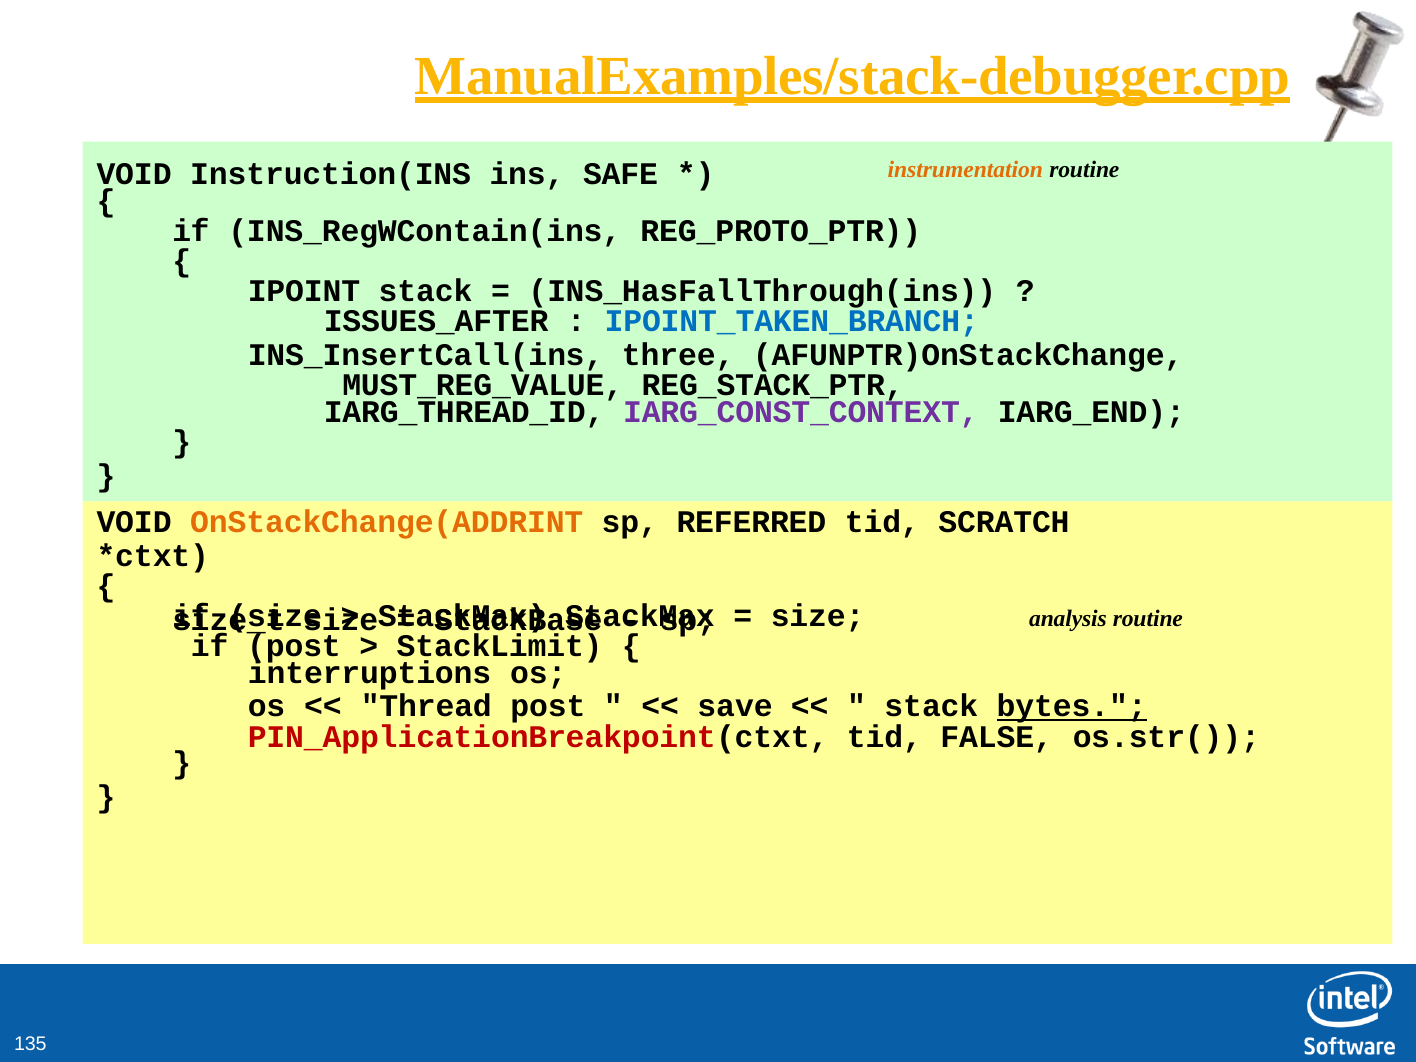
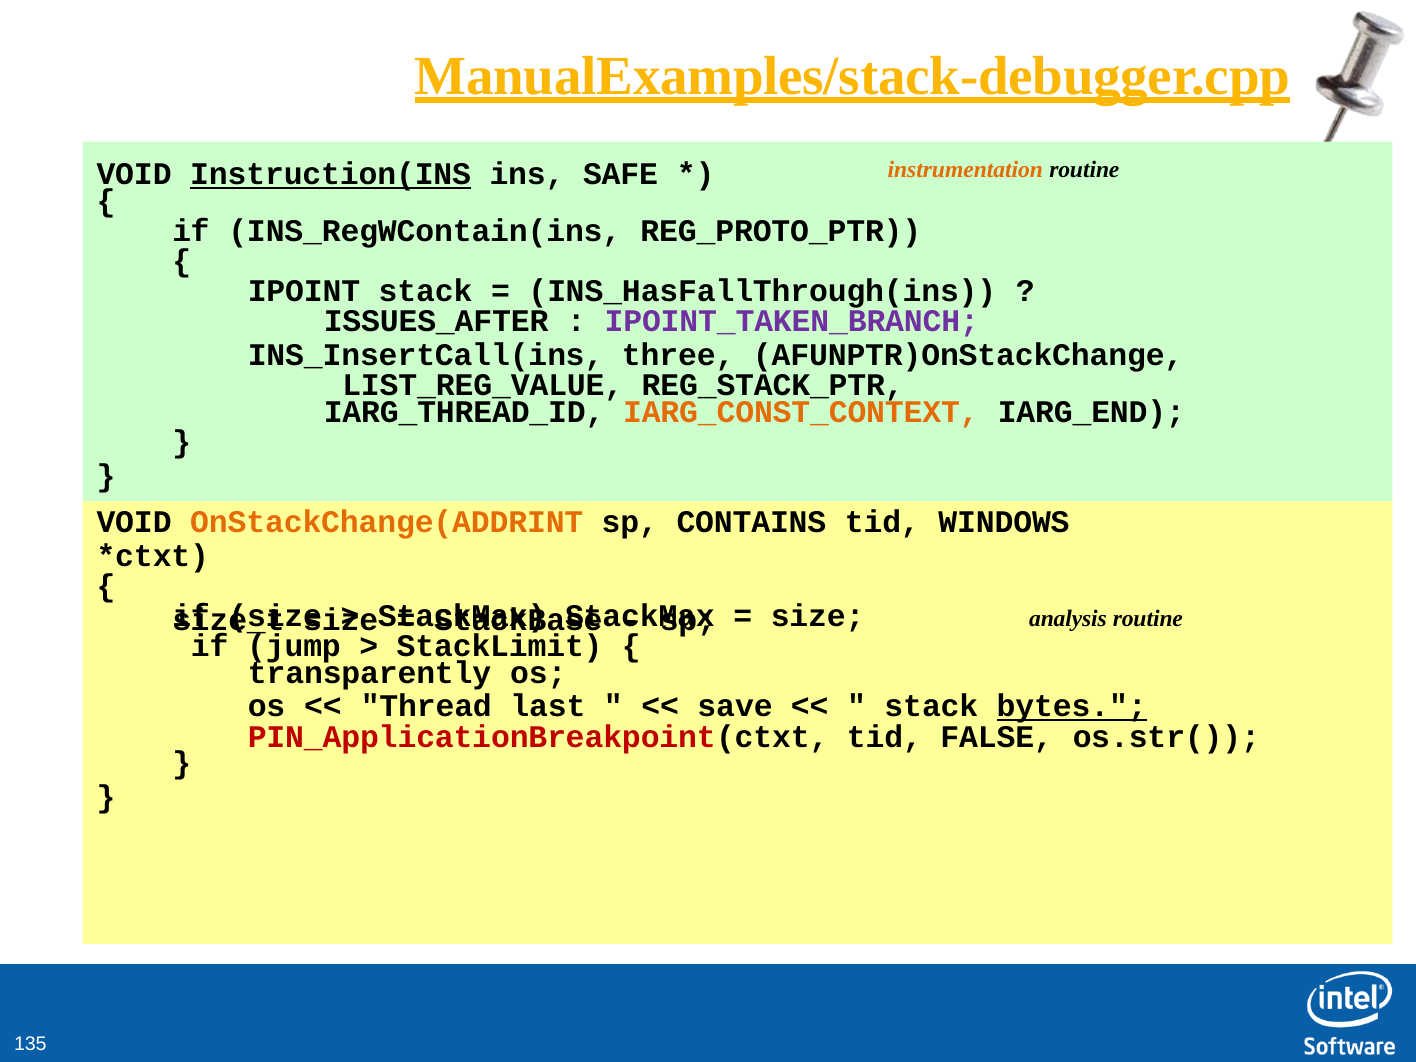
Instruction(INS underline: none -> present
IPOINT_TAKEN_BRANCH colour: blue -> purple
MUST_REG_VALUE: MUST_REG_VALUE -> LIST_REG_VALUE
IARG_CONST_CONTEXT colour: purple -> orange
REFERRED: REFERRED -> CONTAINS
SCRATCH: SCRATCH -> WINDOWS
if post: post -> jump
interruptions: interruptions -> transparently
Thread post: post -> last
